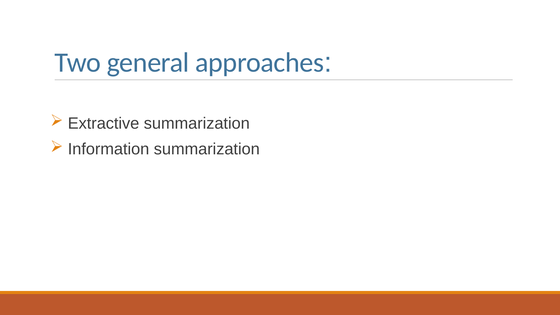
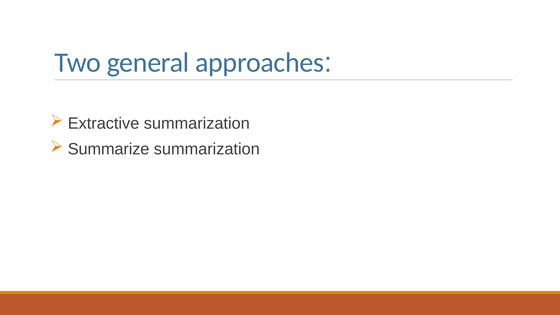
Information: Information -> Summarize
